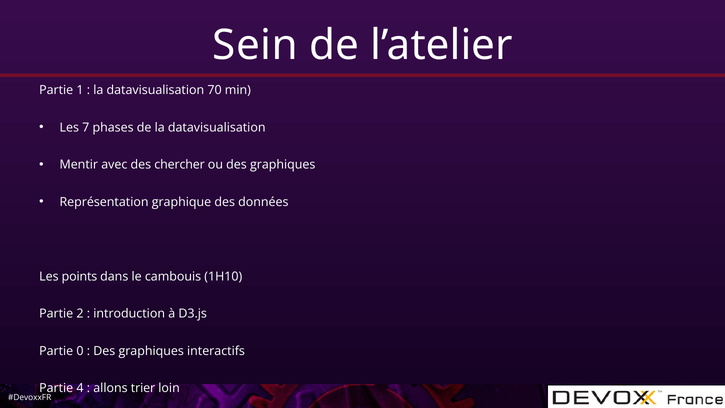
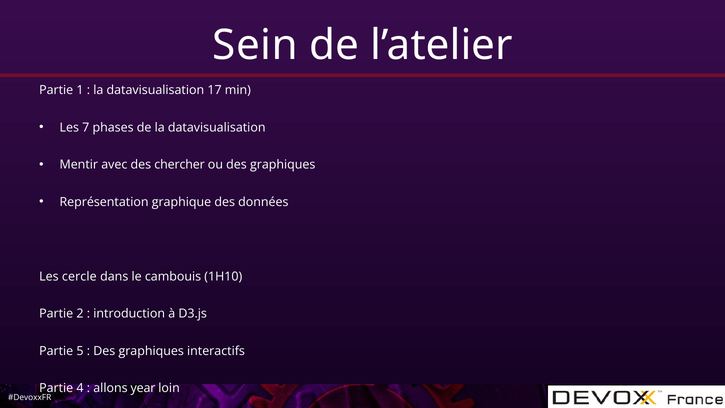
70: 70 -> 17
points: points -> cercle
0: 0 -> 5
trier: trier -> year
